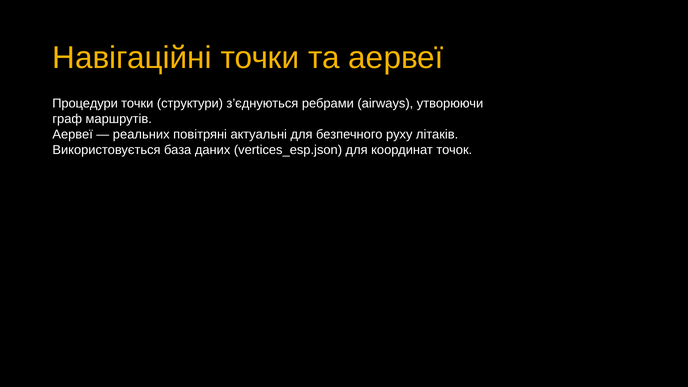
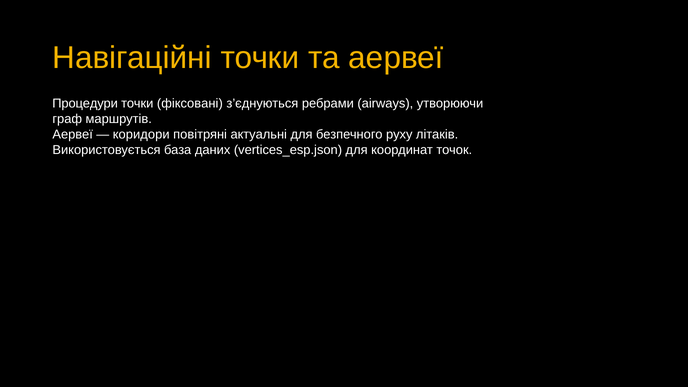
структури: структури -> фіксовані
реальних: реальних -> коридори
